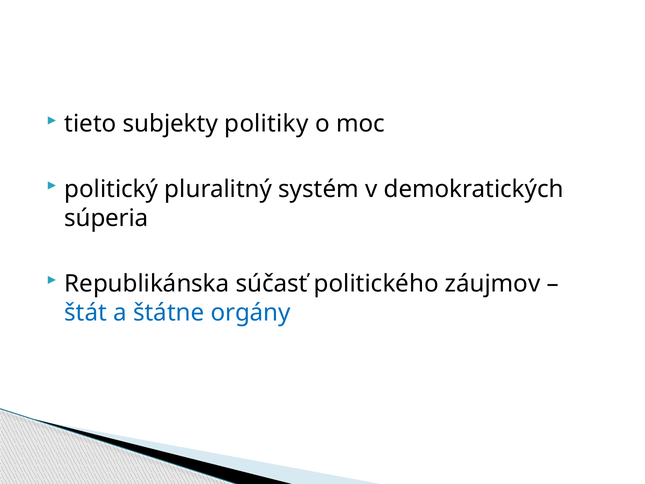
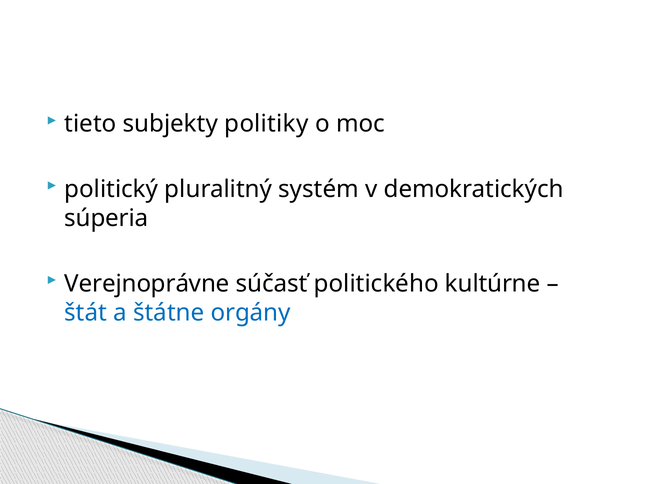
Republikánska: Republikánska -> Verejnoprávne
záujmov: záujmov -> kultúrne
